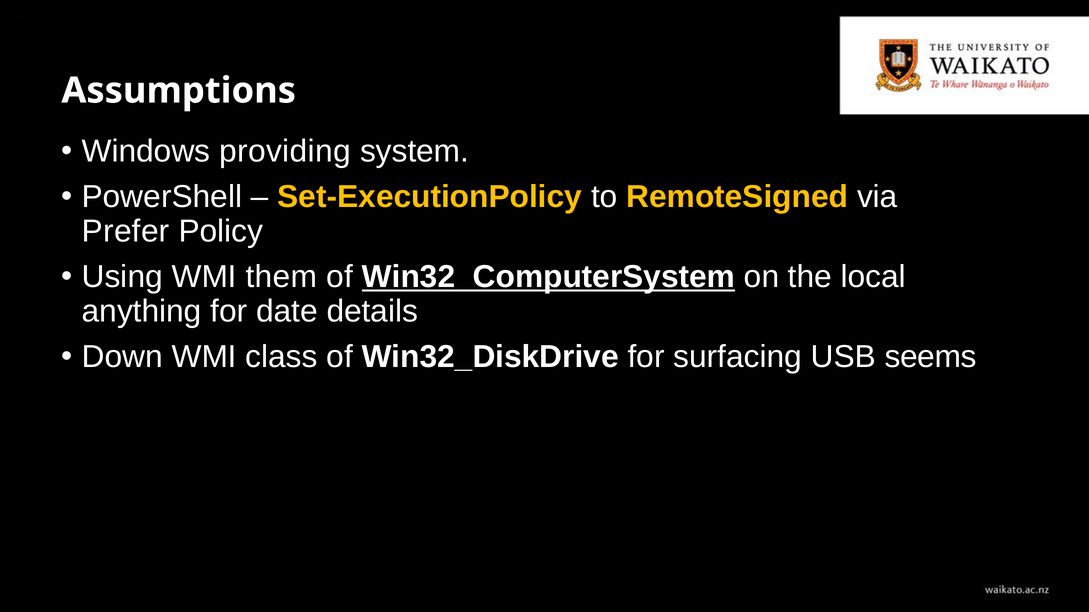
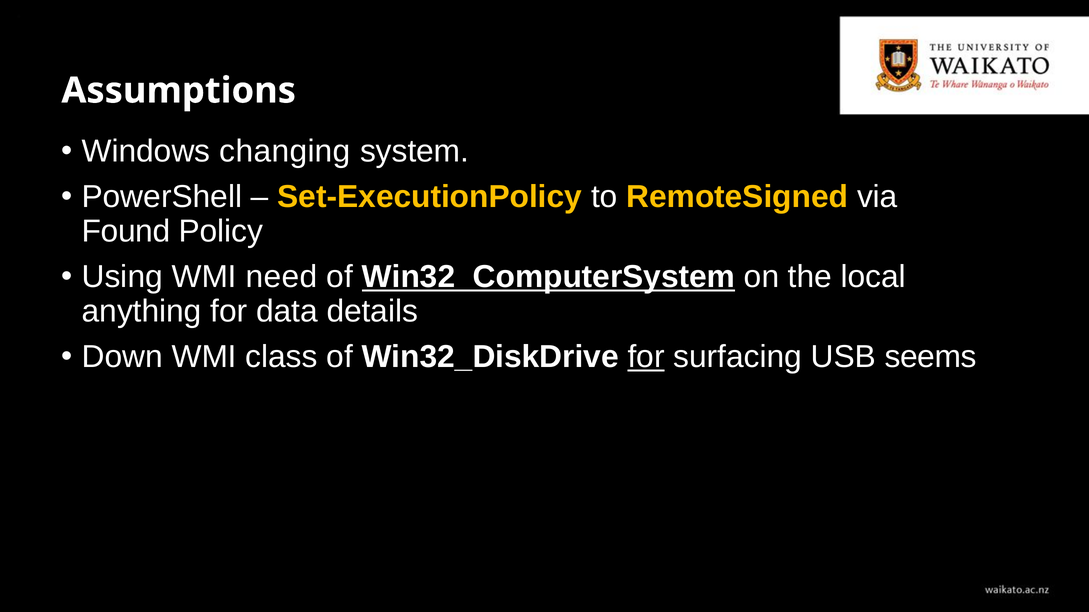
providing: providing -> changing
Prefer: Prefer -> Found
them: them -> need
date: date -> data
for at (646, 357) underline: none -> present
